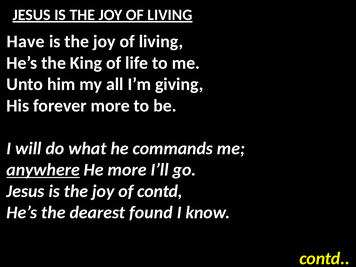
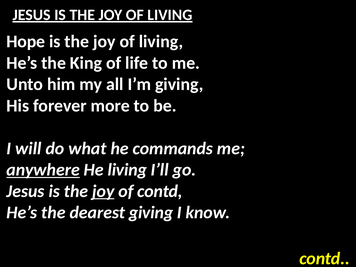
Have: Have -> Hope
He more: more -> living
joy at (103, 191) underline: none -> present
dearest found: found -> giving
